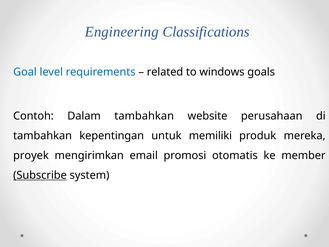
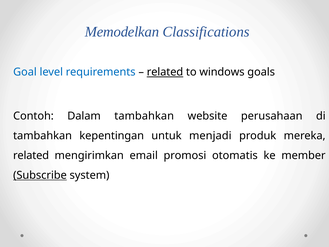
Engineering: Engineering -> Memodelkan
related at (165, 72) underline: none -> present
memiliki: memiliki -> menjadi
proyek at (31, 155): proyek -> related
